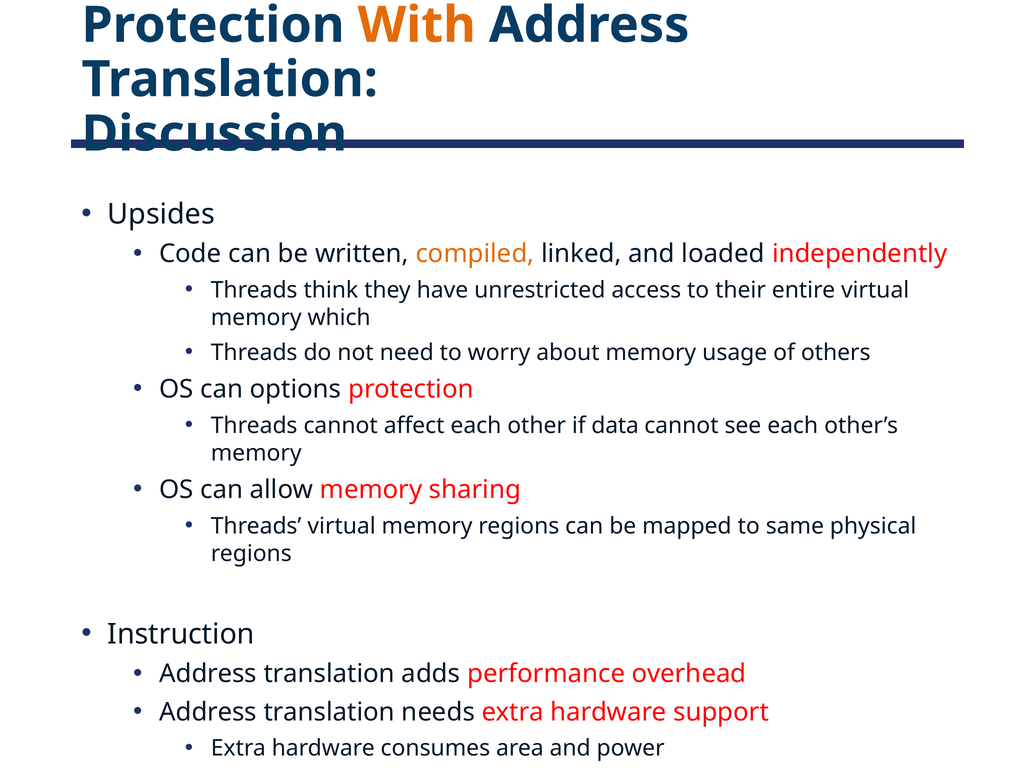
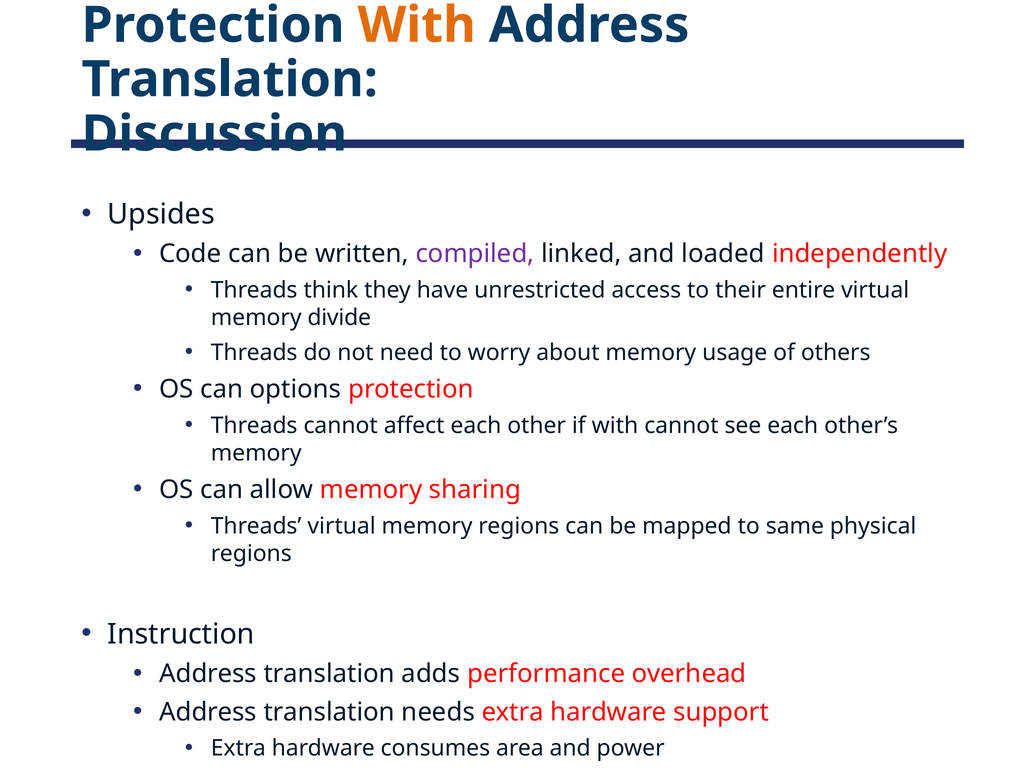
compiled colour: orange -> purple
which: which -> divide
if data: data -> with
